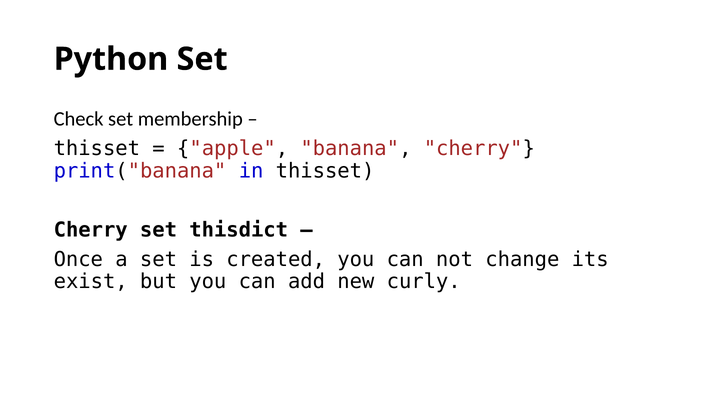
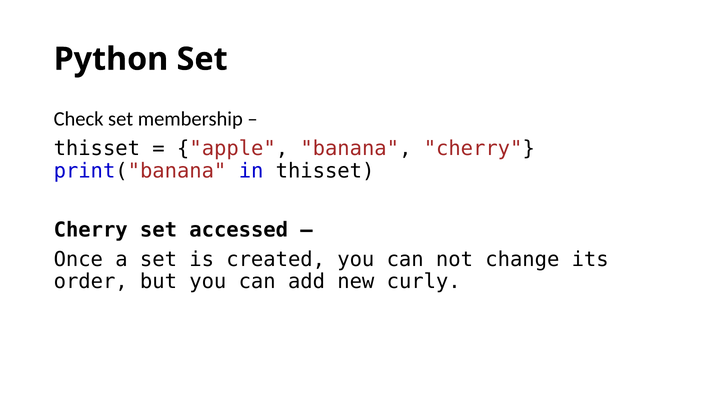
thisdict: thisdict -> accessed
exist: exist -> order
